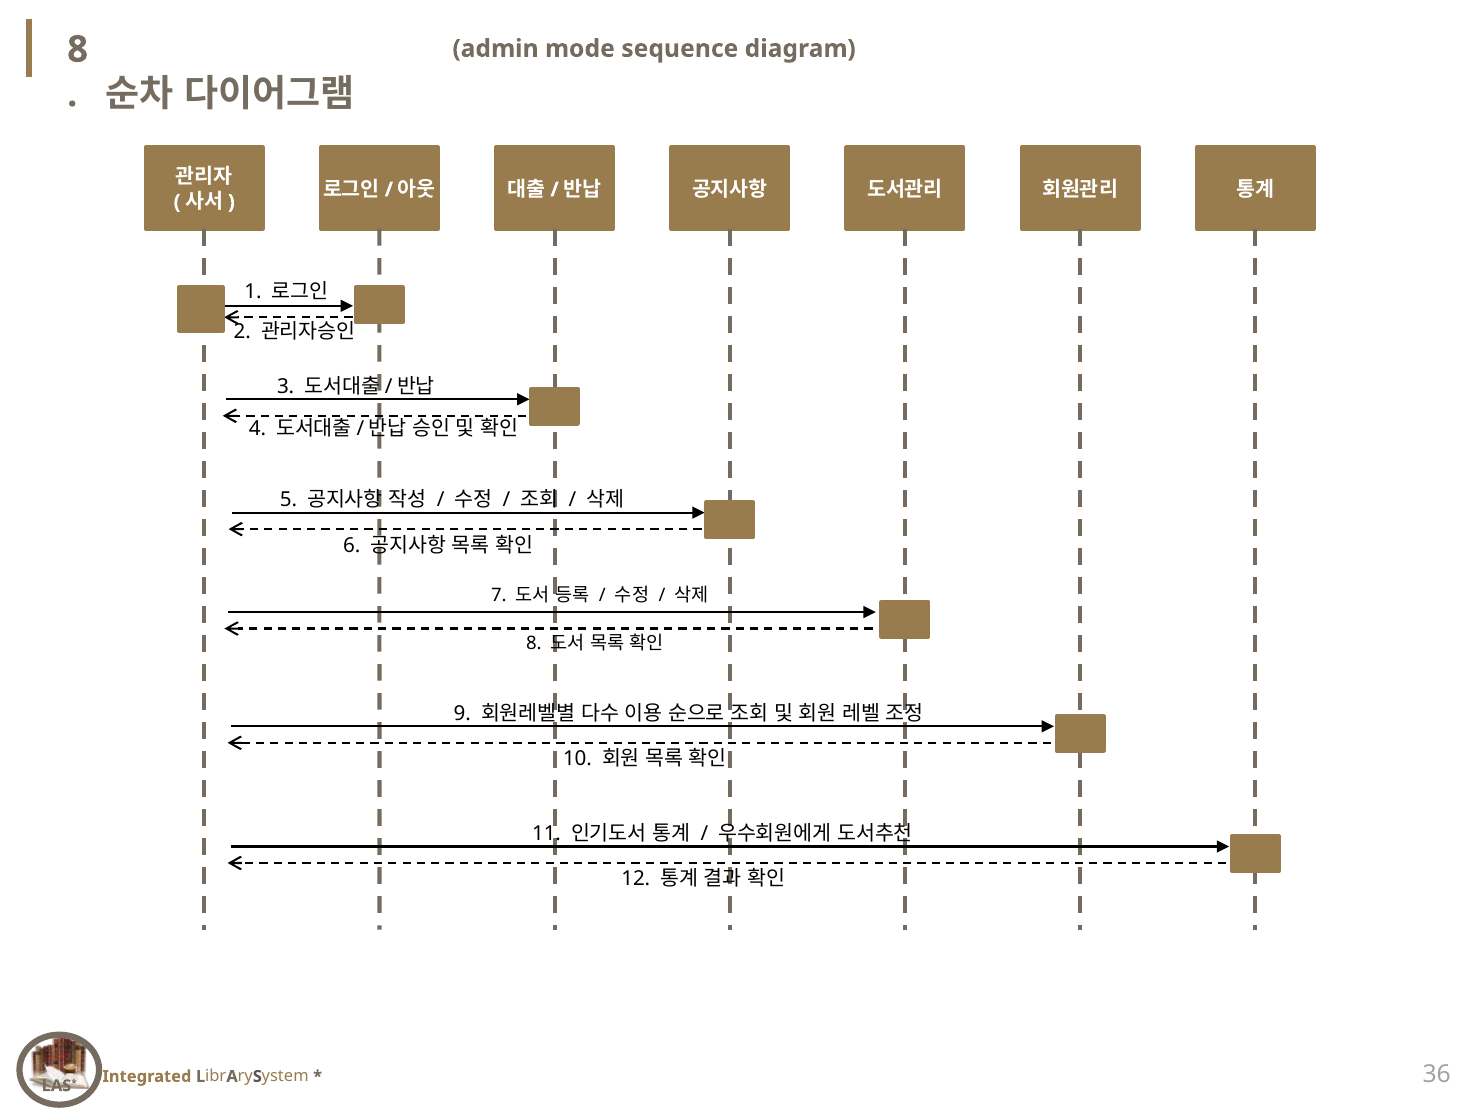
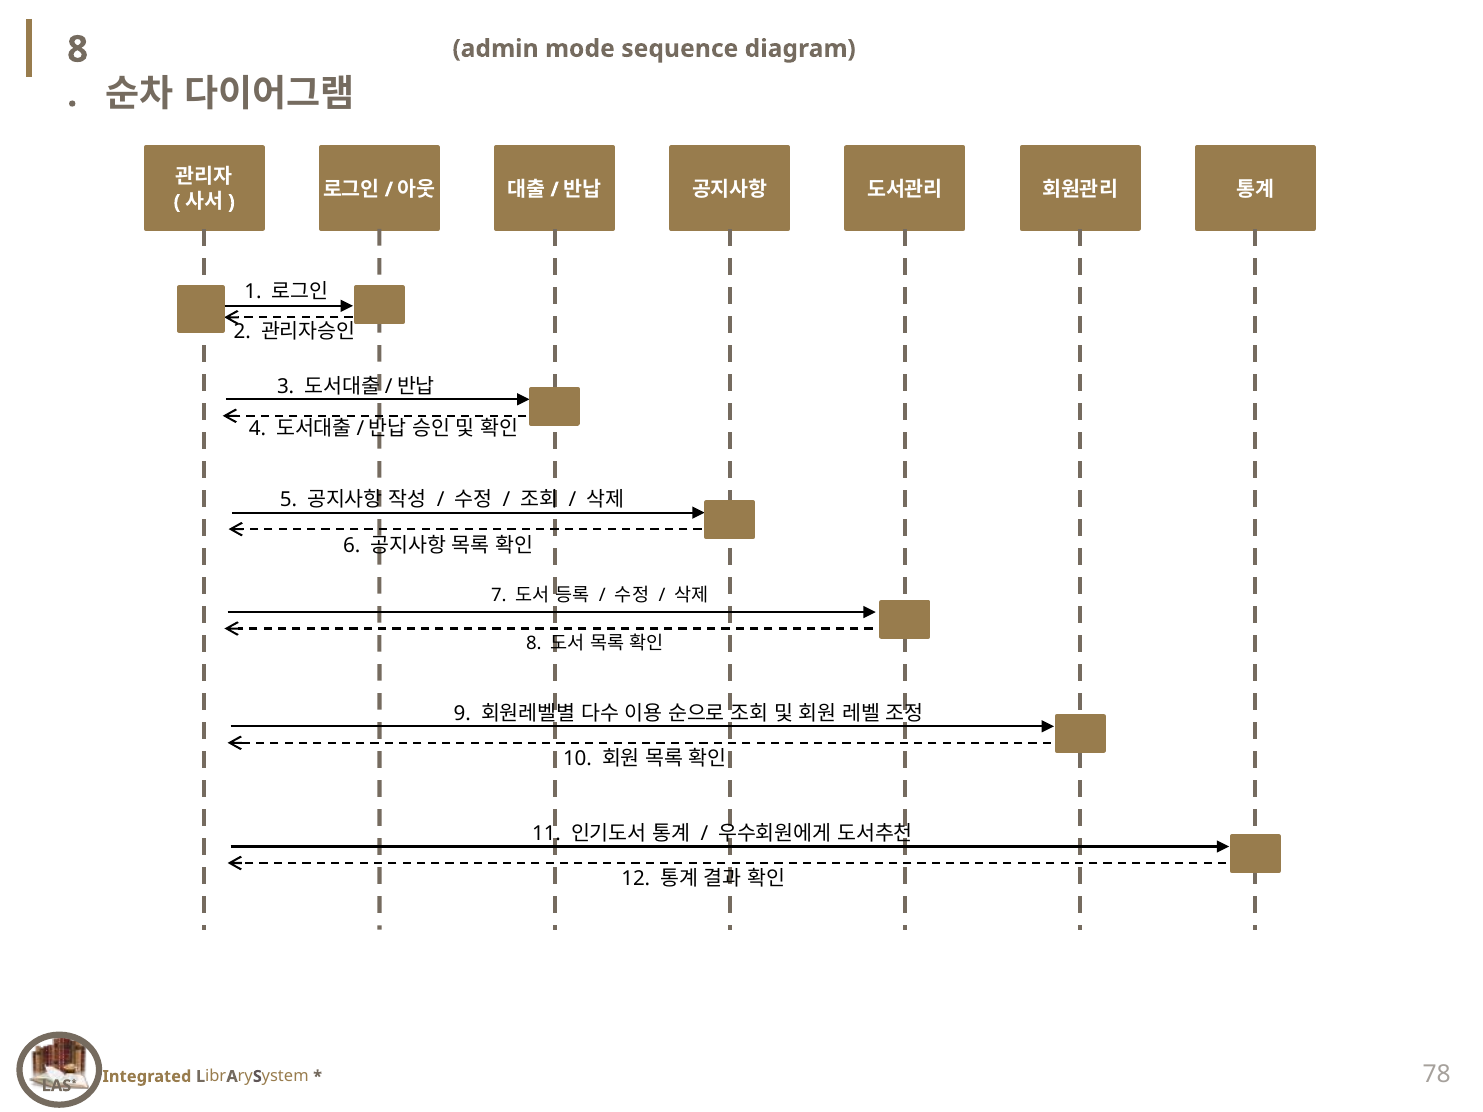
36: 36 -> 78
